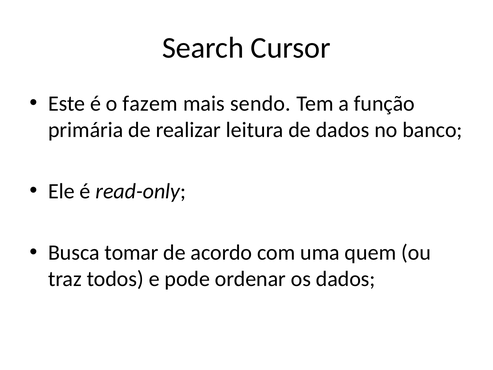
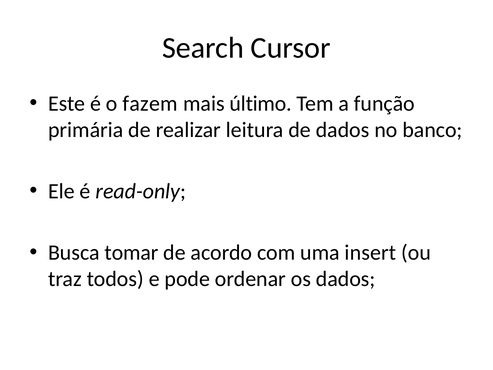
sendo: sendo -> último
quem: quem -> insert
